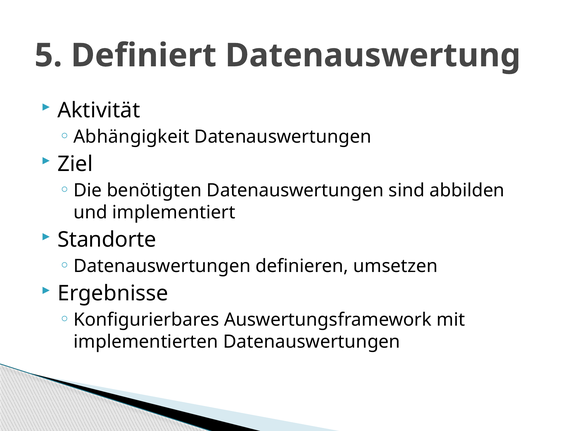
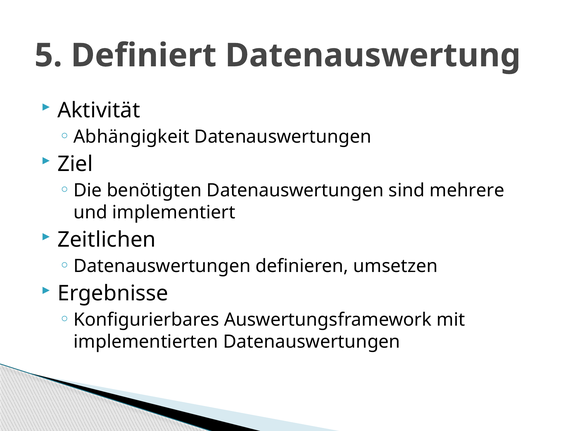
abbilden: abbilden -> mehrere
Standorte: Standorte -> Zeitlichen
